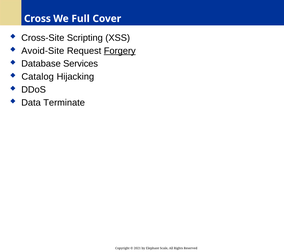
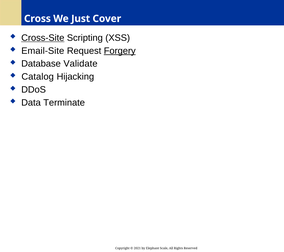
Full: Full -> Just
Cross-Site underline: none -> present
Avoid-Site: Avoid-Site -> Email-Site
Services: Services -> Validate
